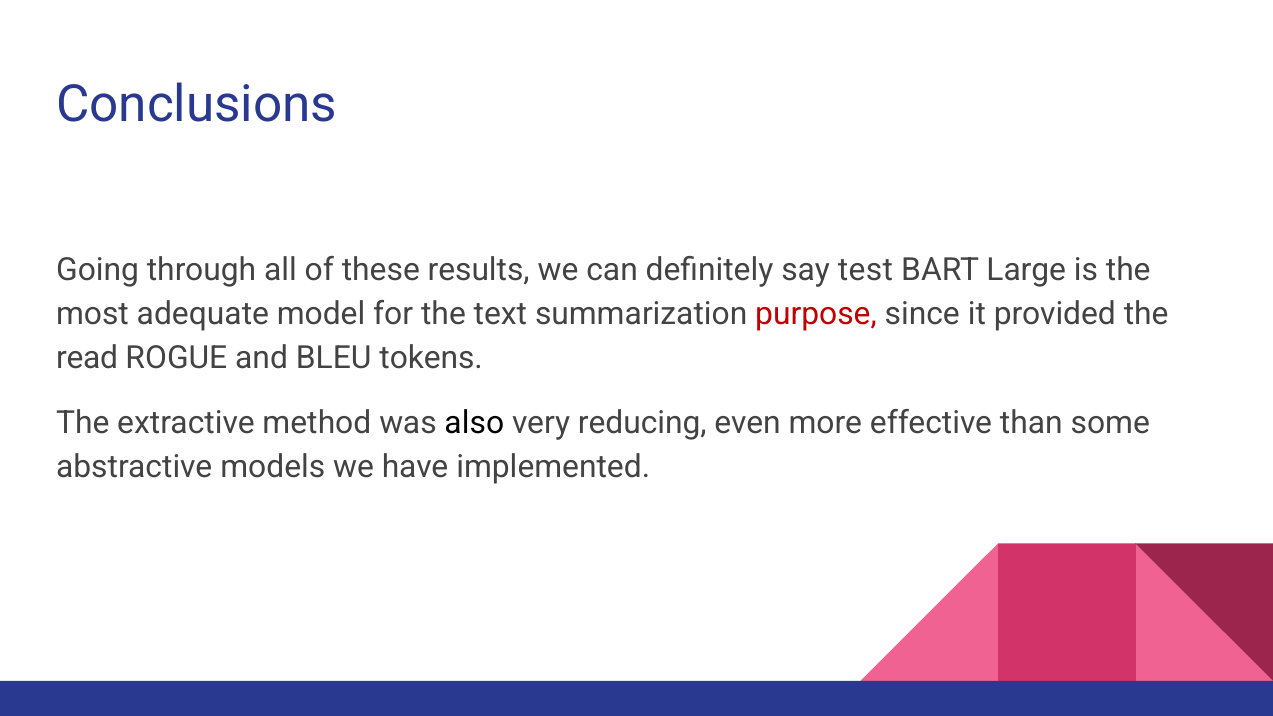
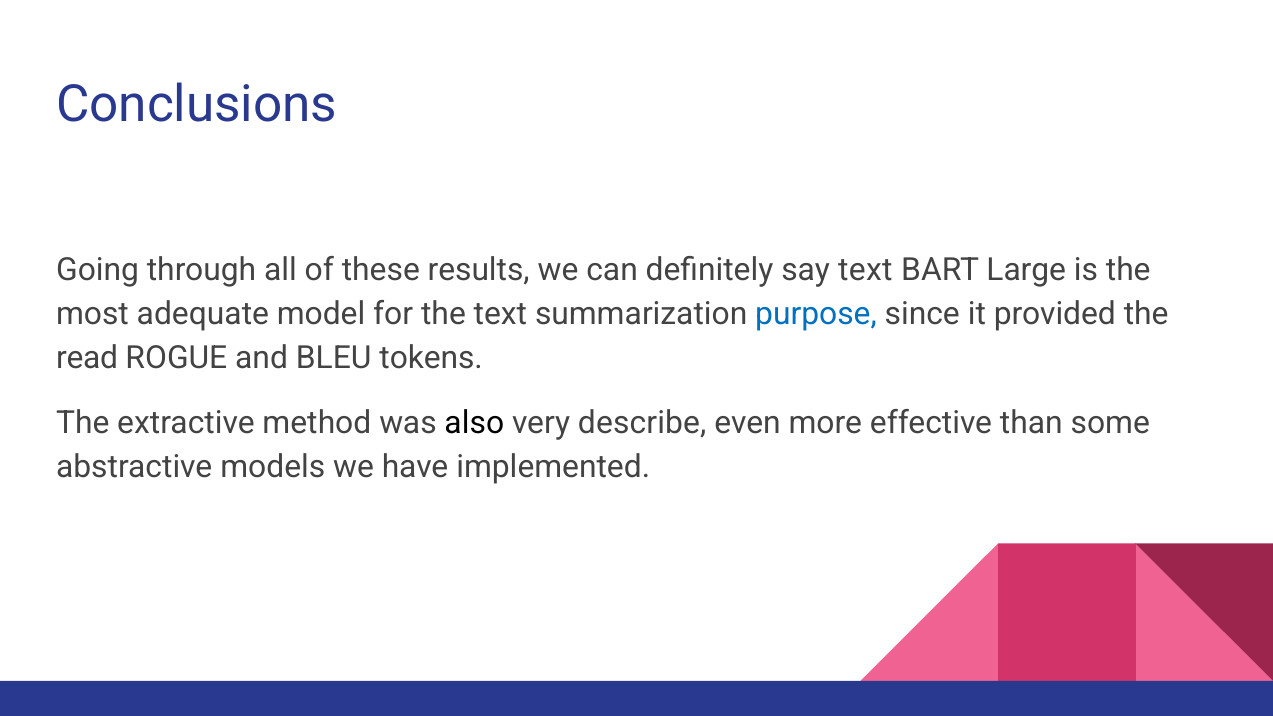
say test: test -> text
purpose colour: red -> blue
reducing: reducing -> describe
